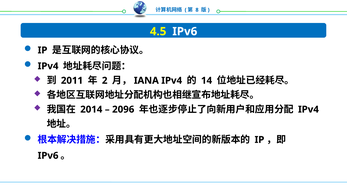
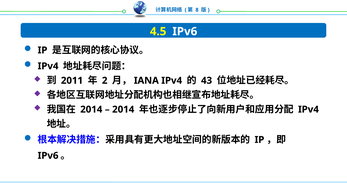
14: 14 -> 43
2096 at (123, 110): 2096 -> 2014
